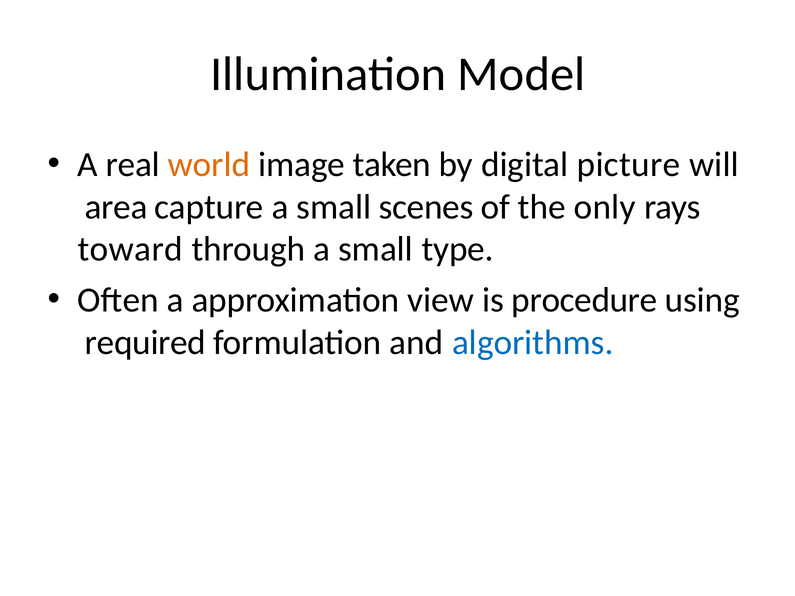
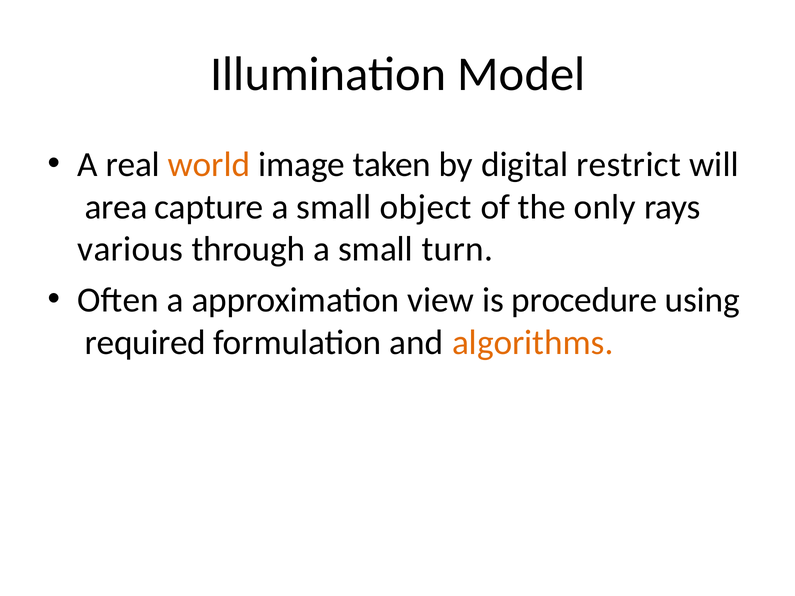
picture: picture -> restrict
scenes: scenes -> object
toward: toward -> various
type: type -> turn
algorithms colour: blue -> orange
